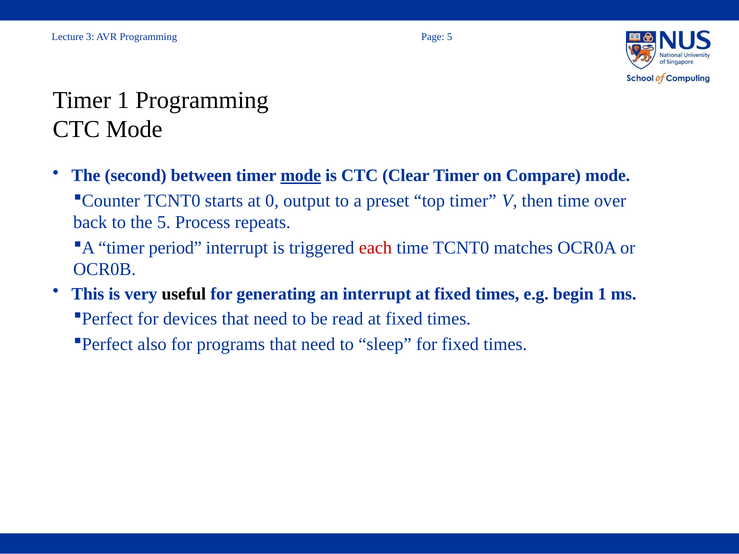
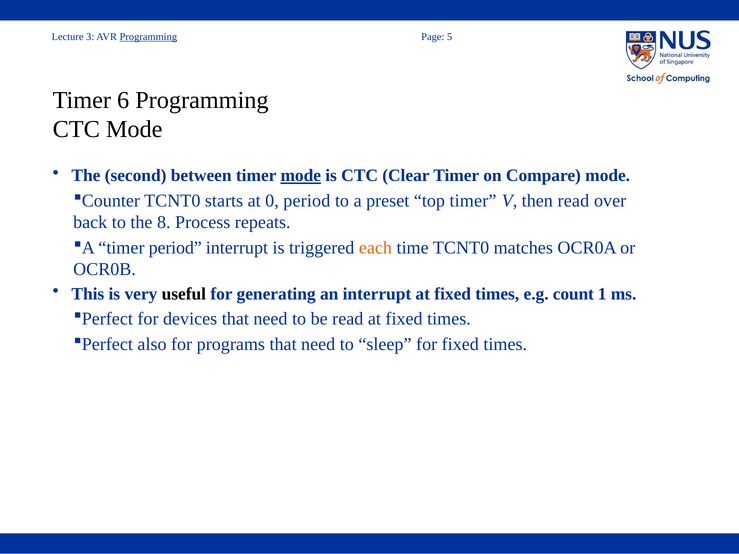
Programming at (148, 37) underline: none -> present
Timer 1: 1 -> 6
0 output: output -> period
then time: time -> read
the 5: 5 -> 8
each colour: red -> orange
begin: begin -> count
